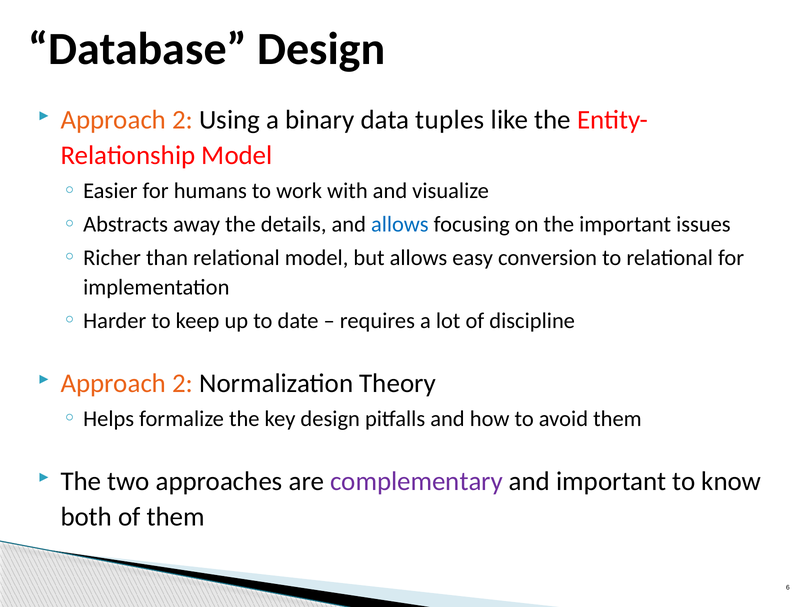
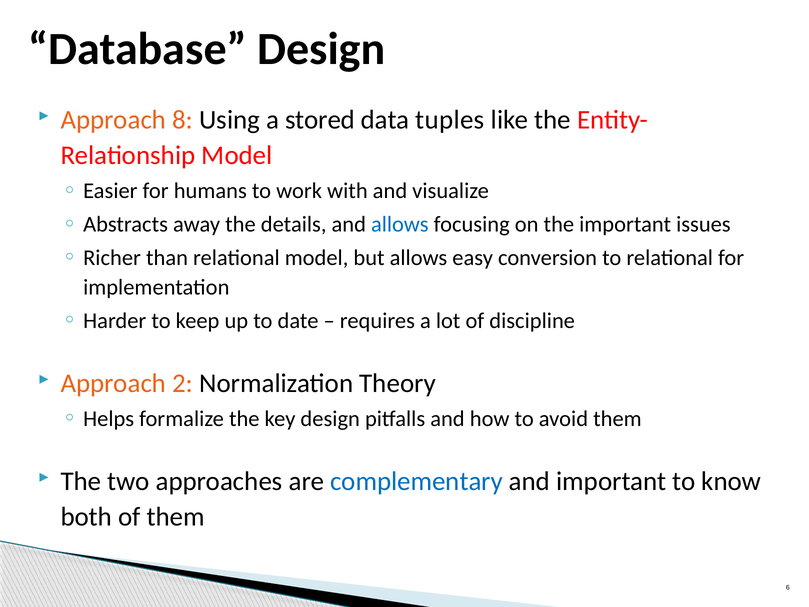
2 at (183, 120): 2 -> 8
binary: binary -> stored
complementary colour: purple -> blue
